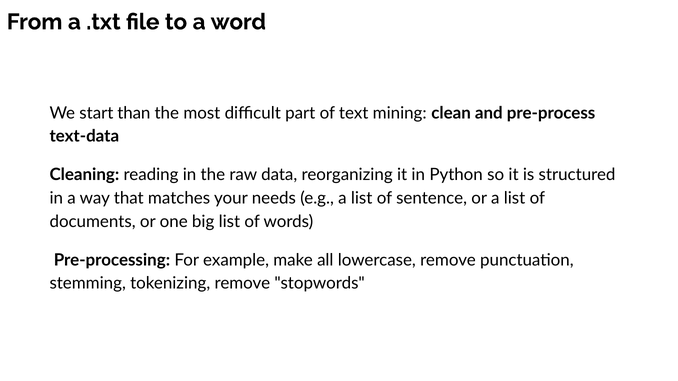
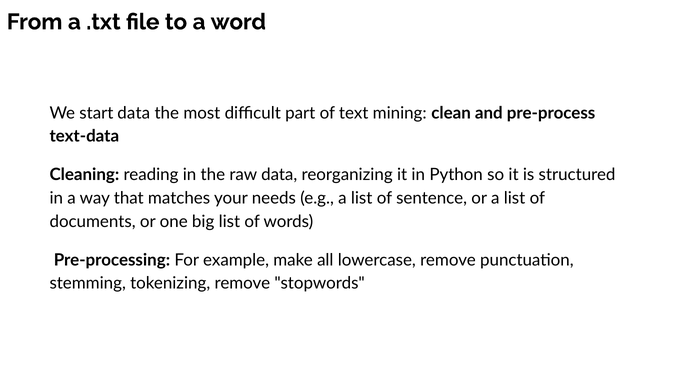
start than: than -> data
